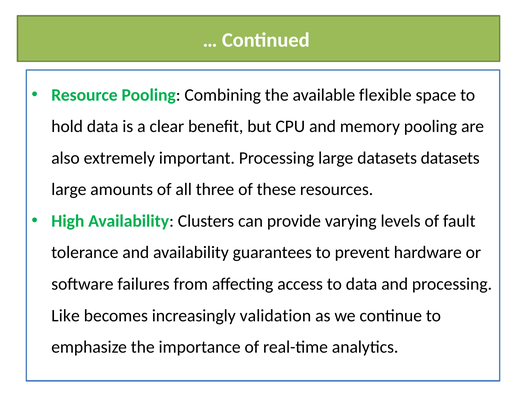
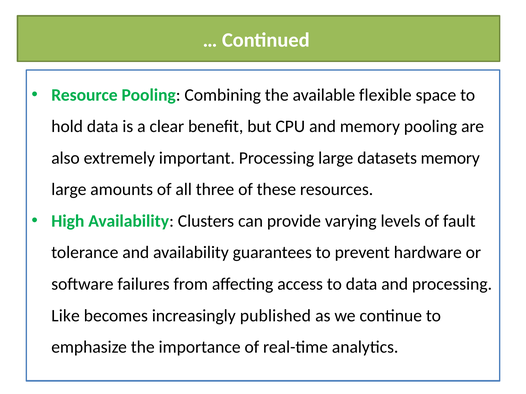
datasets datasets: datasets -> memory
validation: validation -> published
